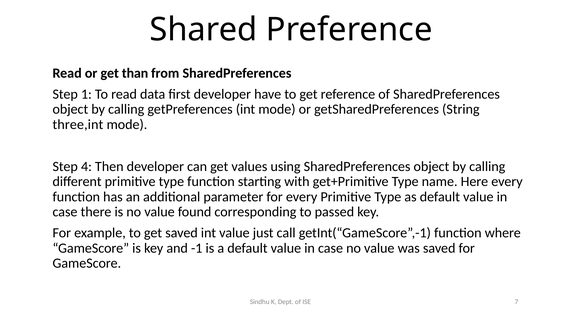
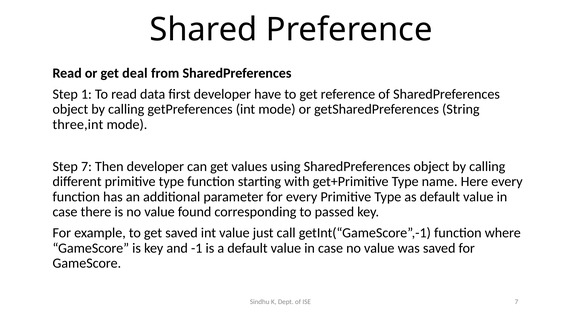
than: than -> deal
Step 4: 4 -> 7
